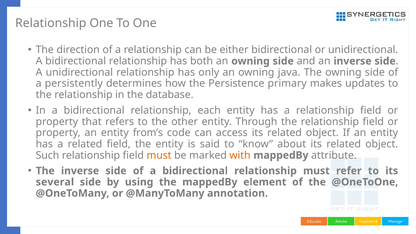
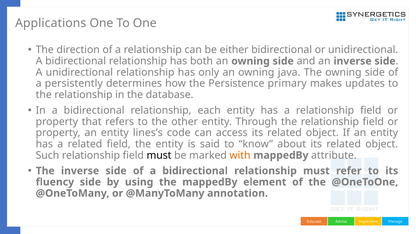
Relationship at (51, 23): Relationship -> Applications
from’s: from’s -> lines’s
must at (159, 155) colour: orange -> black
several: several -> fluency
